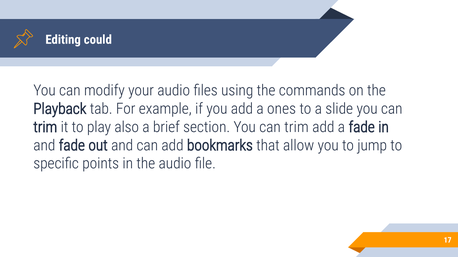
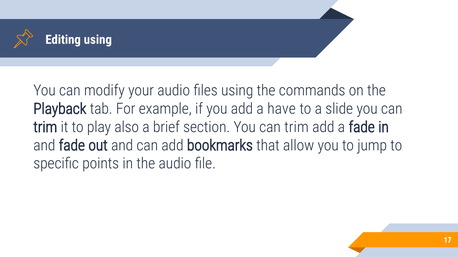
Editing could: could -> using
ones: ones -> have
